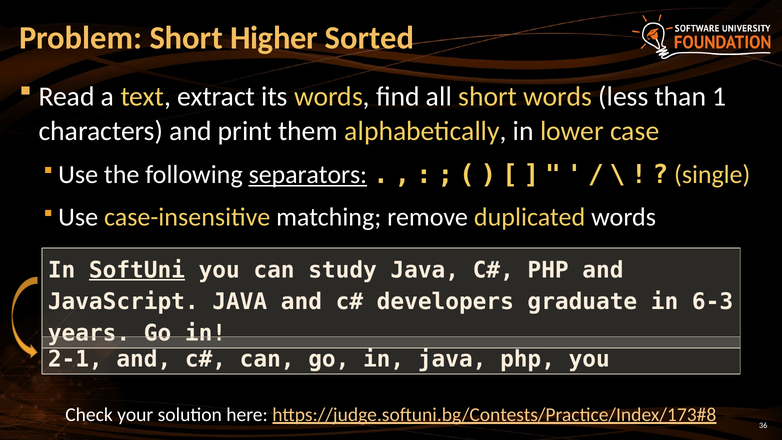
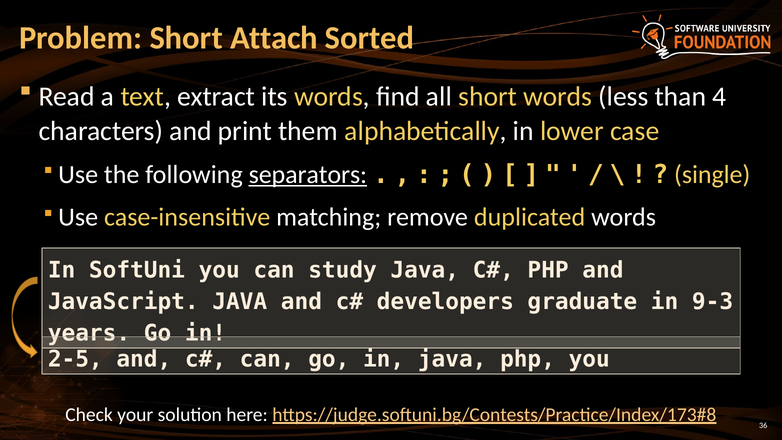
Higher: Higher -> Attach
1: 1 -> 4
SoftUni underline: present -> none
6-3: 6-3 -> 9-3
2-1: 2-1 -> 2-5
